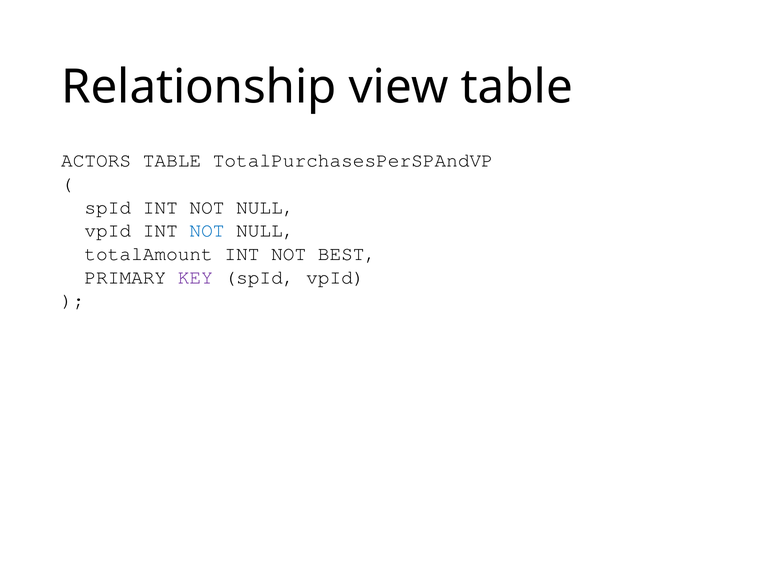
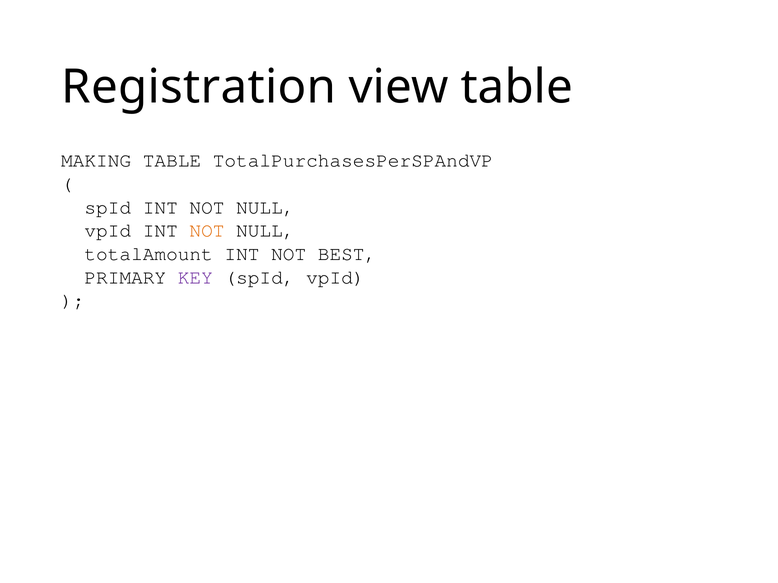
Relationship: Relationship -> Registration
ACTORS: ACTORS -> MAKING
NOT at (207, 231) colour: blue -> orange
